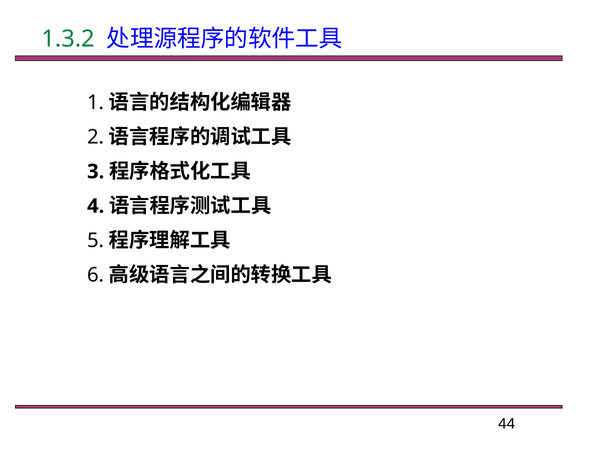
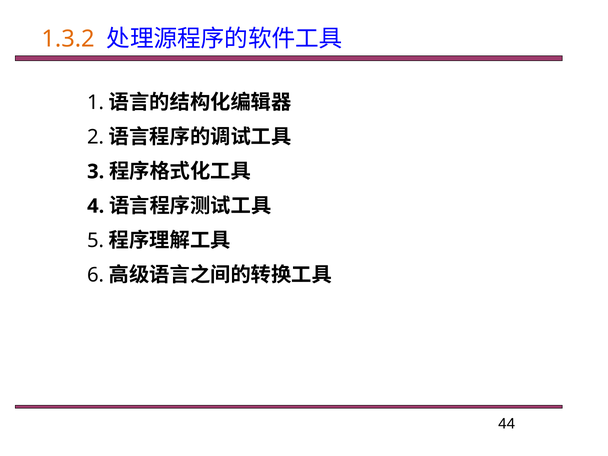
1.3.2 colour: green -> orange
